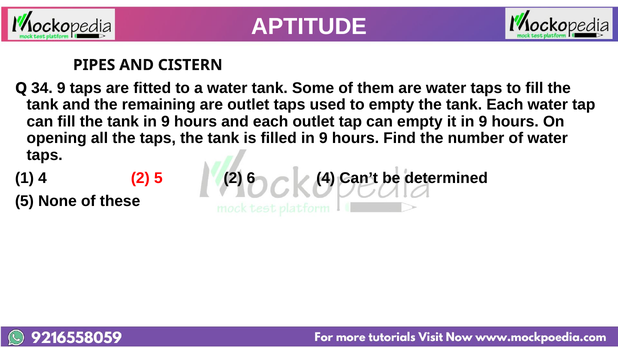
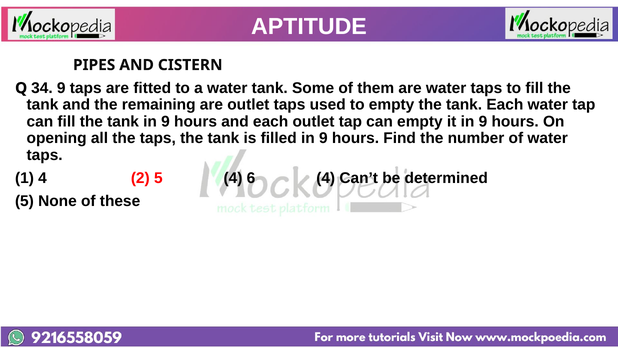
5 2: 2 -> 4
